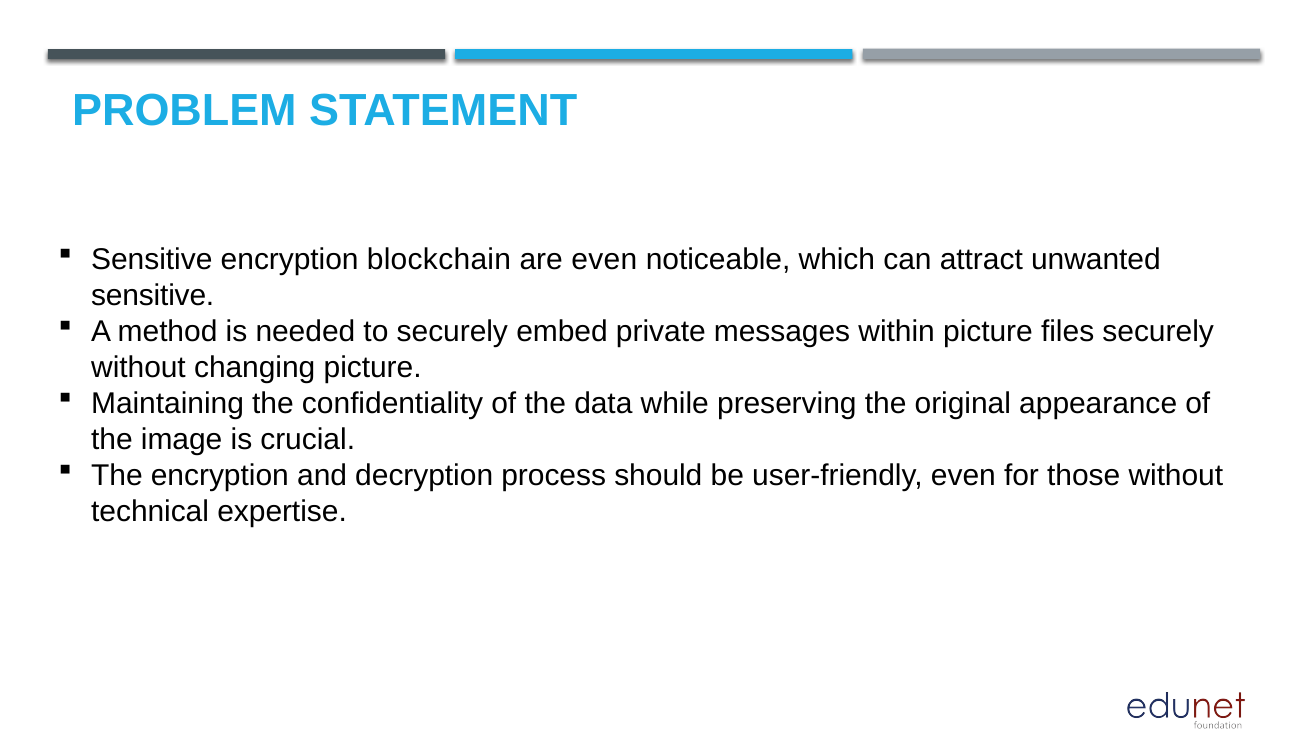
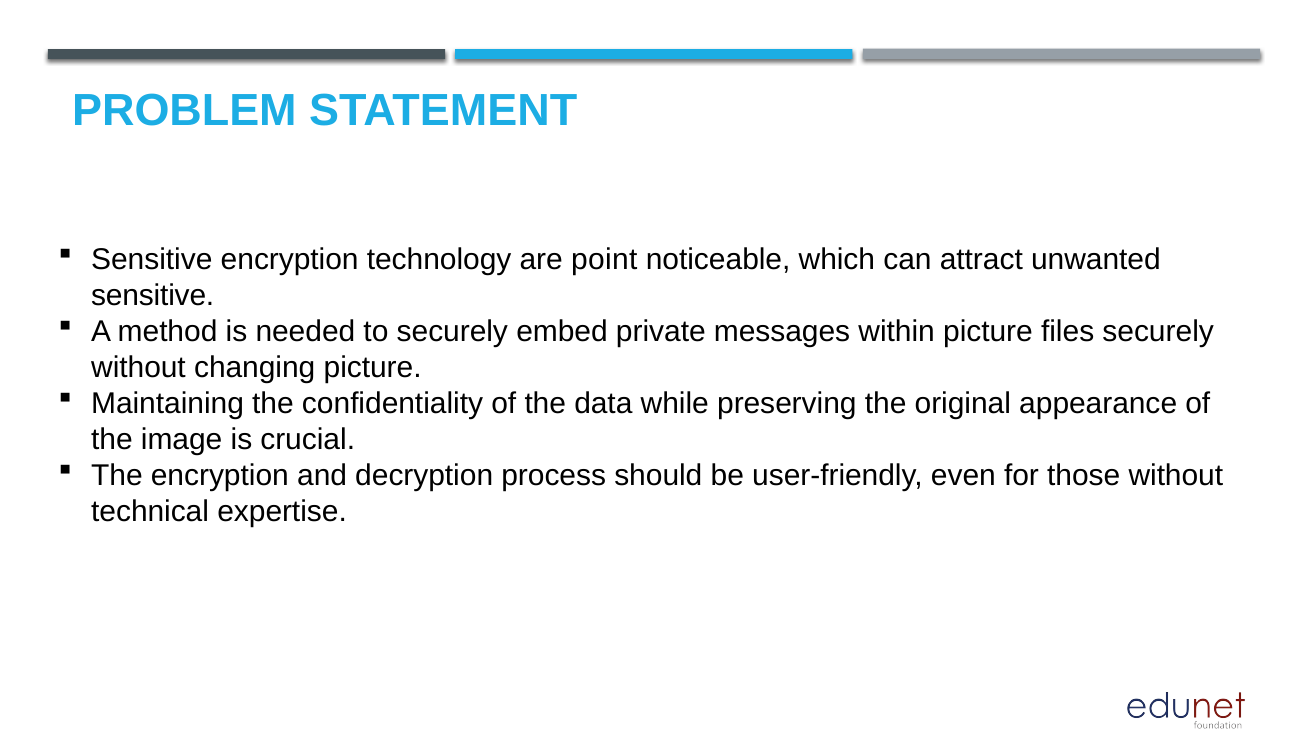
blockchain: blockchain -> technology
are even: even -> point
